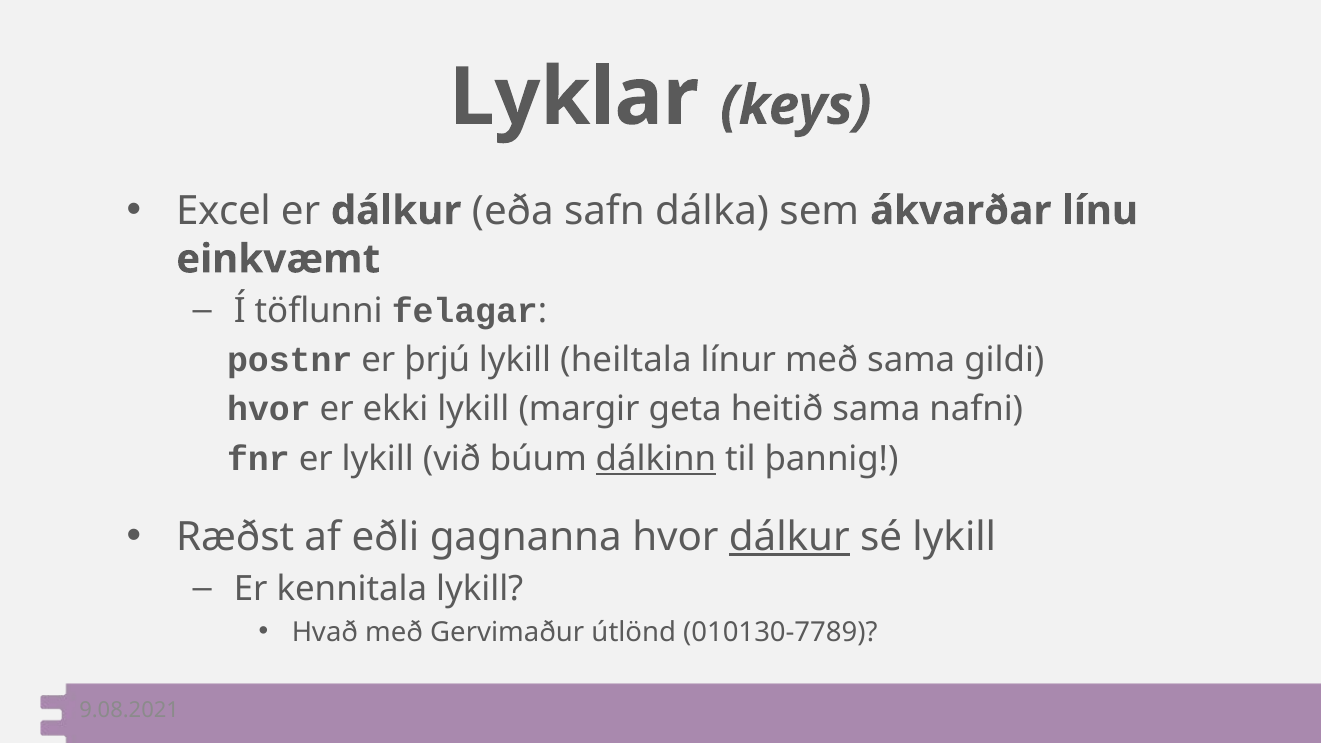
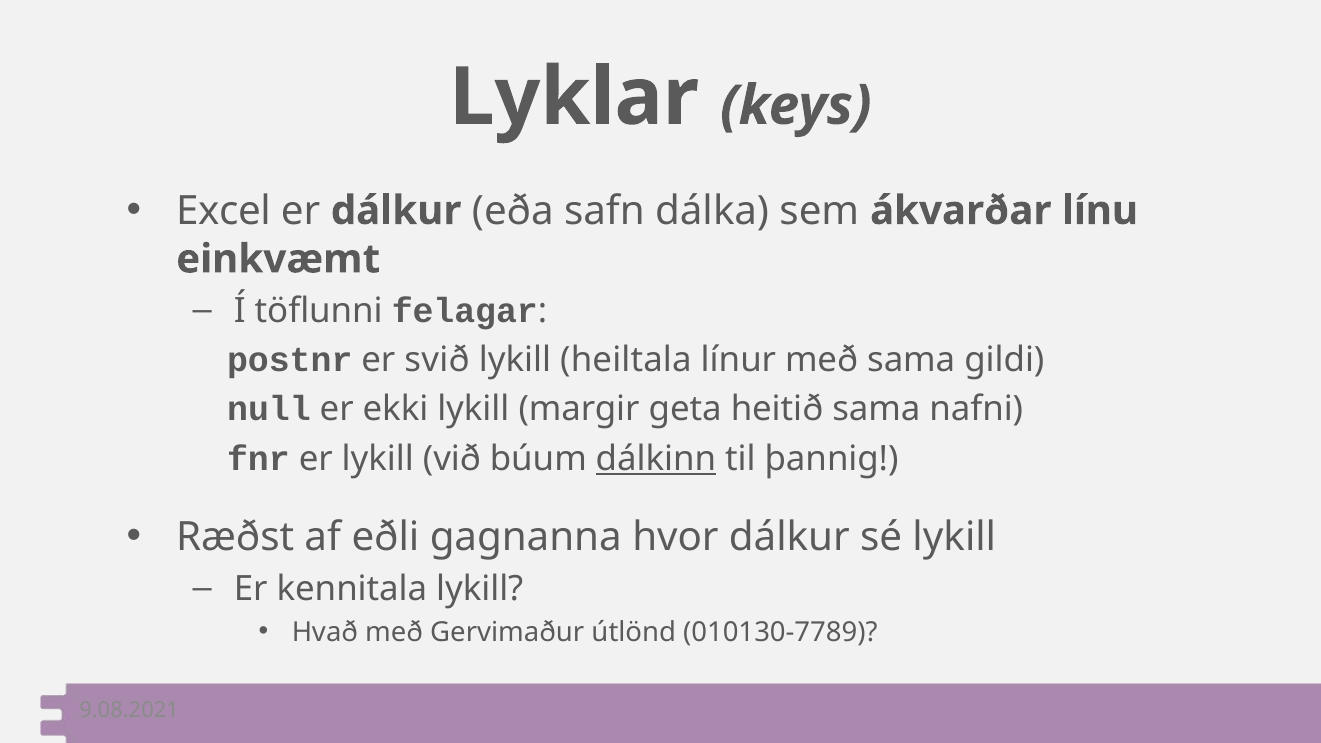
þrjú: þrjú -> svið
hvor at (269, 410): hvor -> null
dálkur at (789, 537) underline: present -> none
